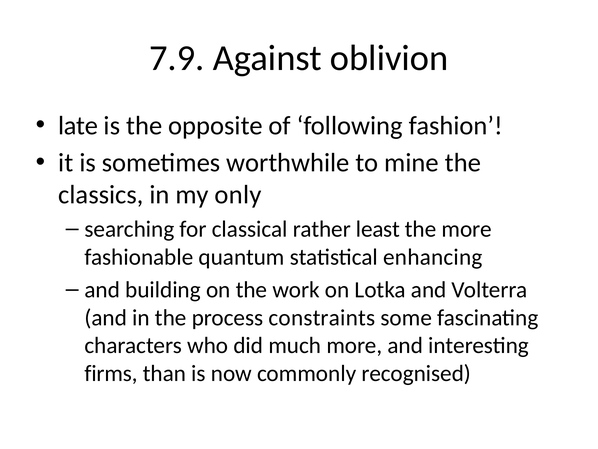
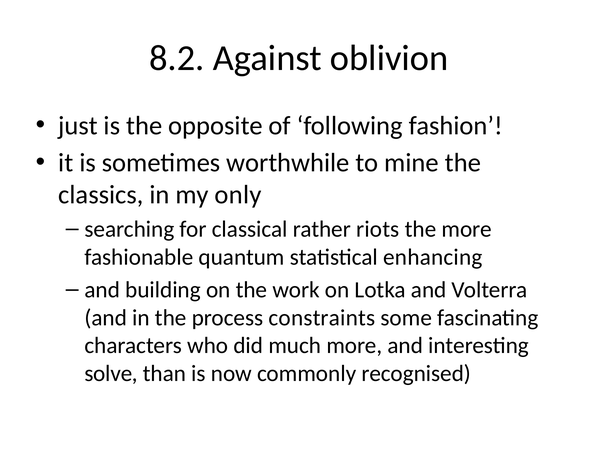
7.9: 7.9 -> 8.2
late: late -> just
least: least -> riots
firms: firms -> solve
